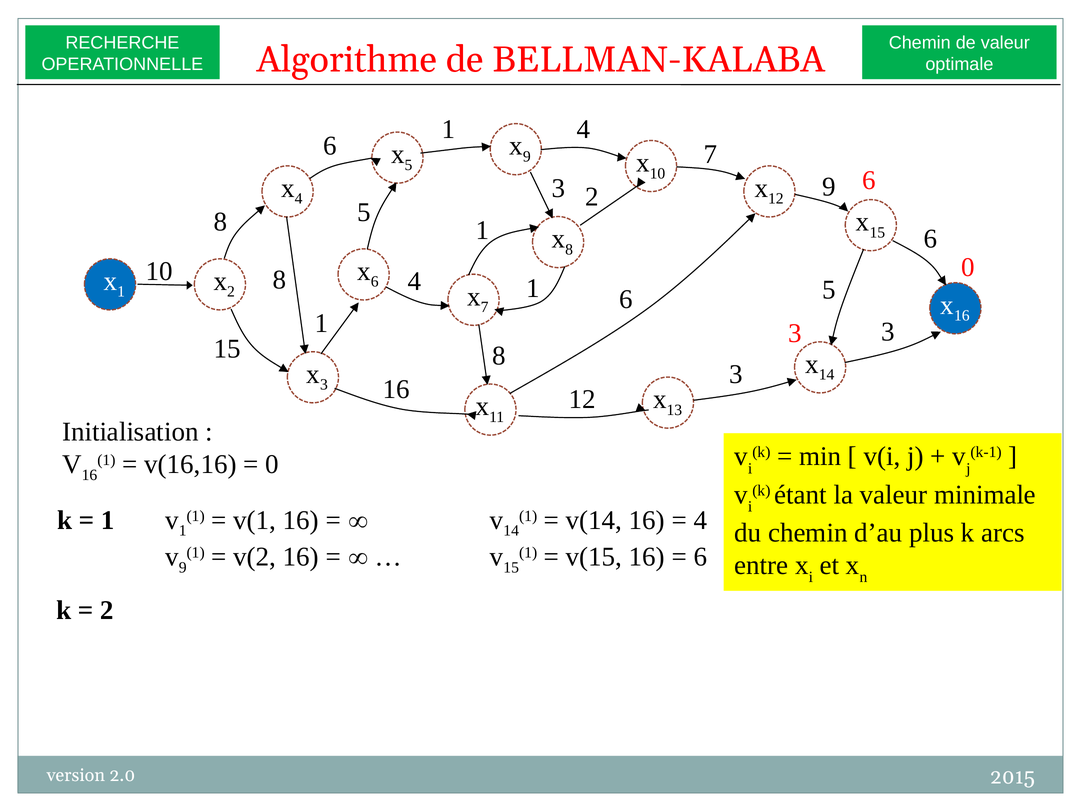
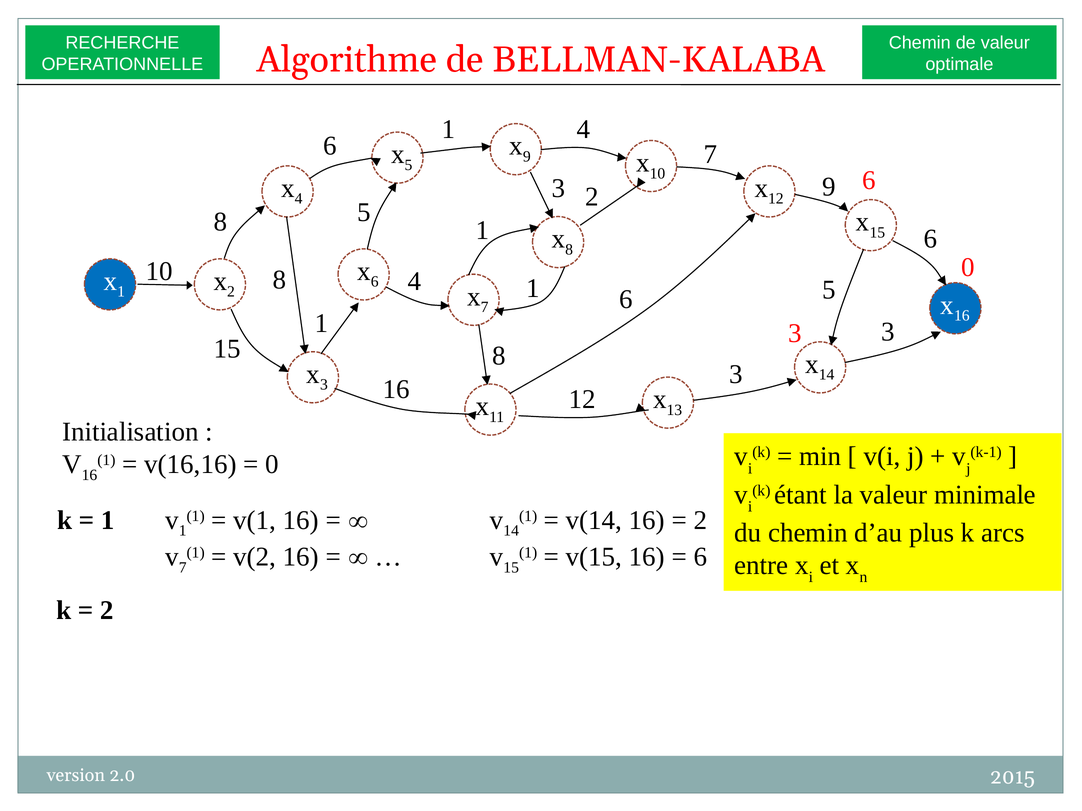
4 at (701, 521): 4 -> 2
9 at (183, 568): 9 -> 7
